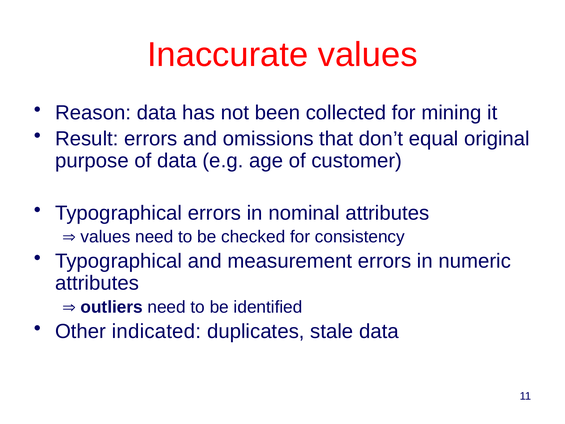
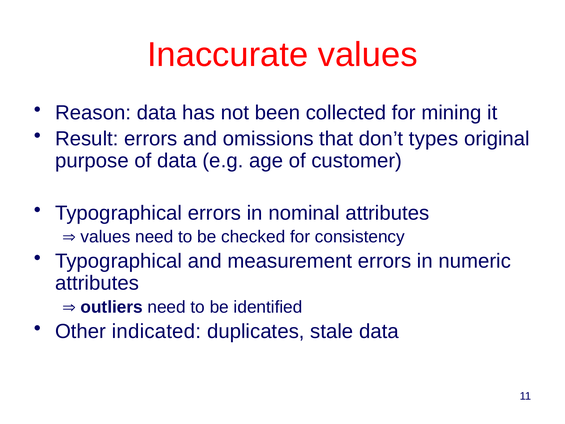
equal: equal -> types
